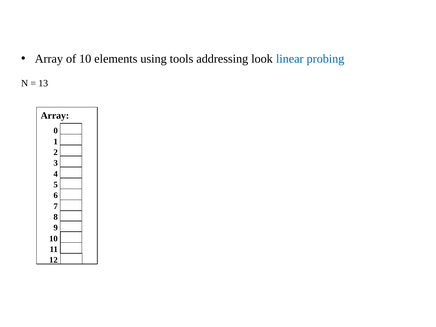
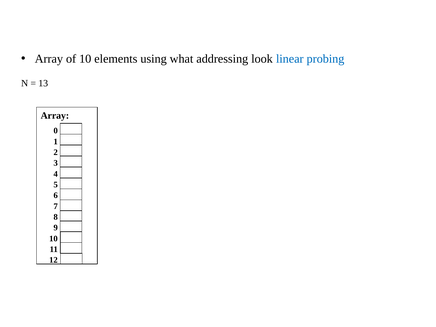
tools: tools -> what
